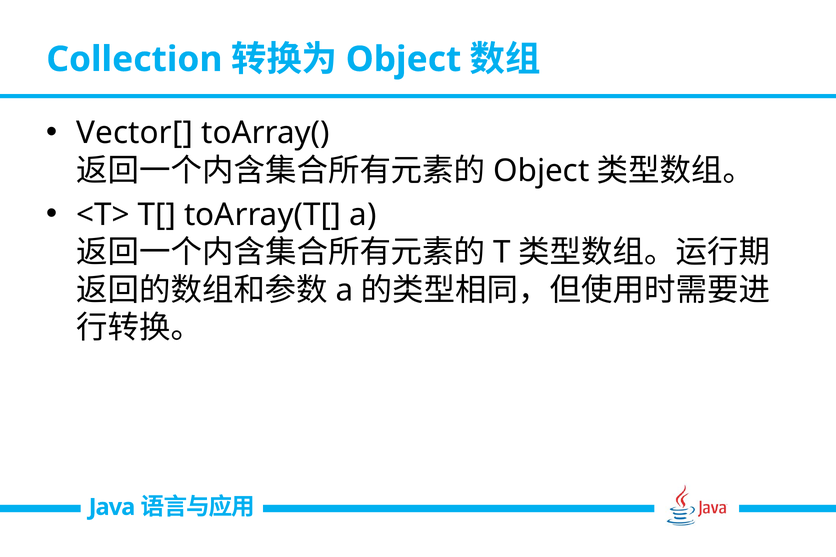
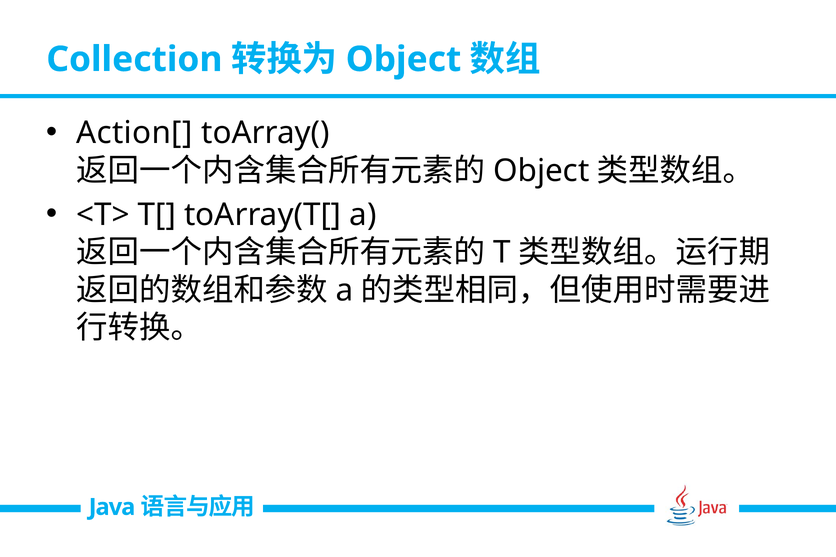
Vector[: Vector[ -> Action[
